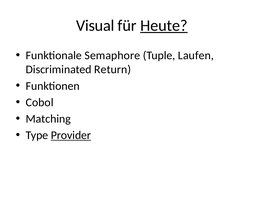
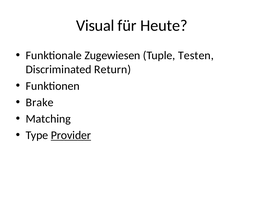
Heute underline: present -> none
Semaphore: Semaphore -> Zugewiesen
Laufen: Laufen -> Testen
Cobol: Cobol -> Brake
